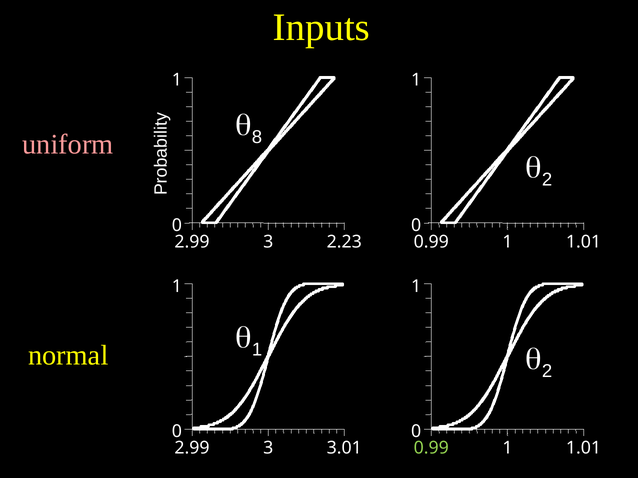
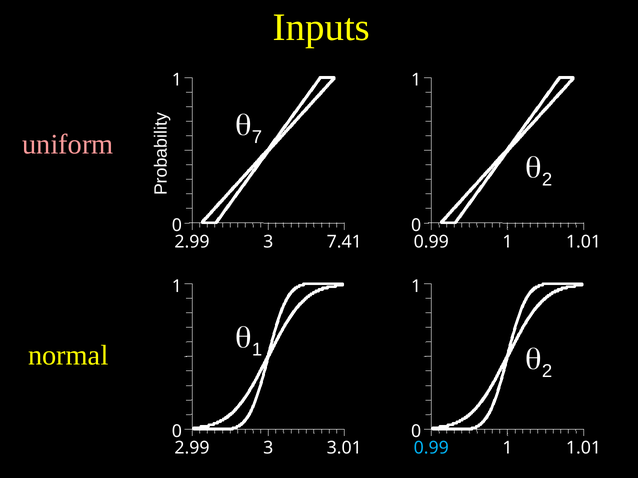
8: 8 -> 7
2.23: 2.23 -> 7.41
0.99 at (431, 448) colour: light green -> light blue
